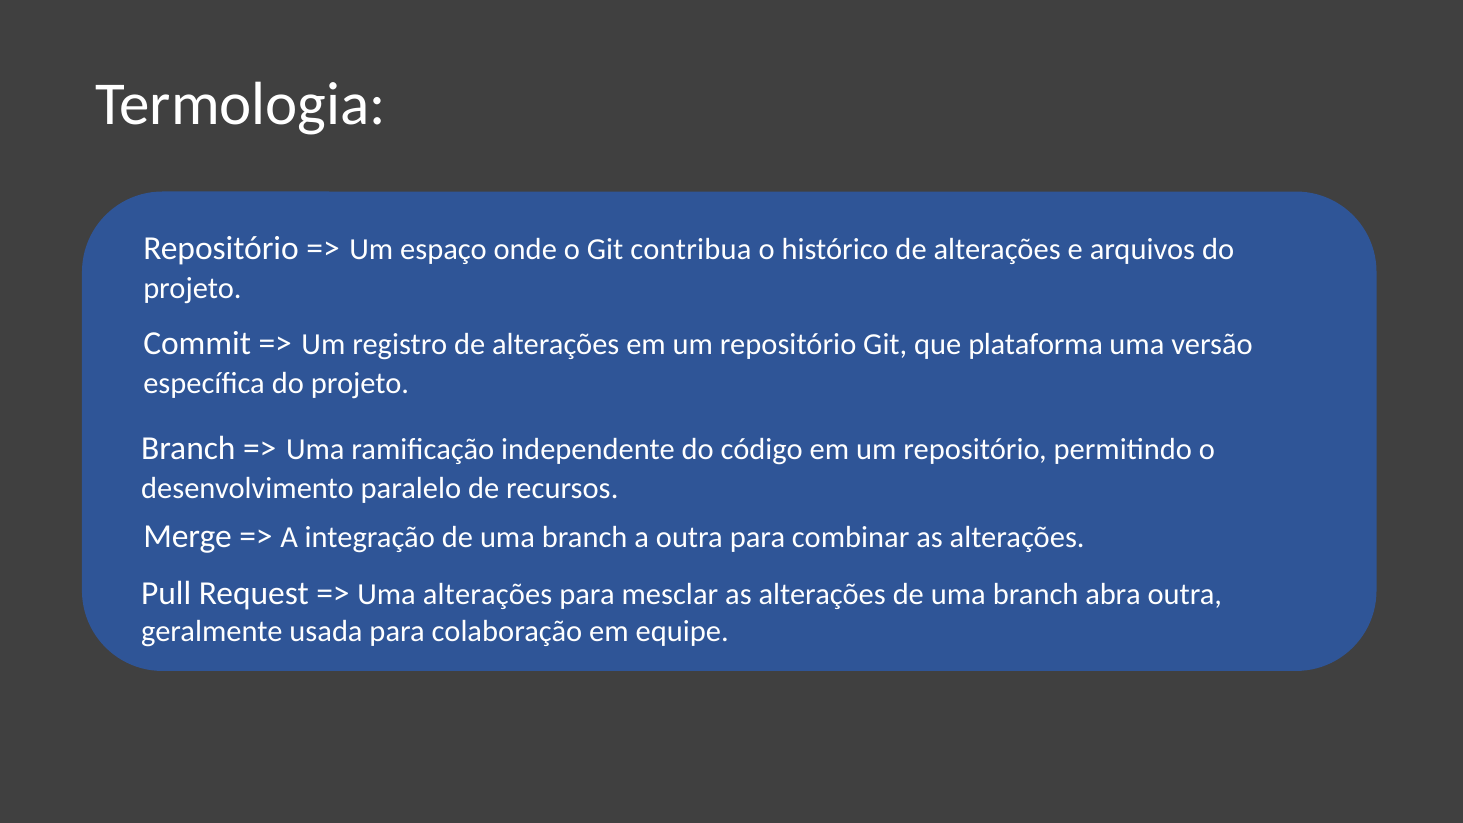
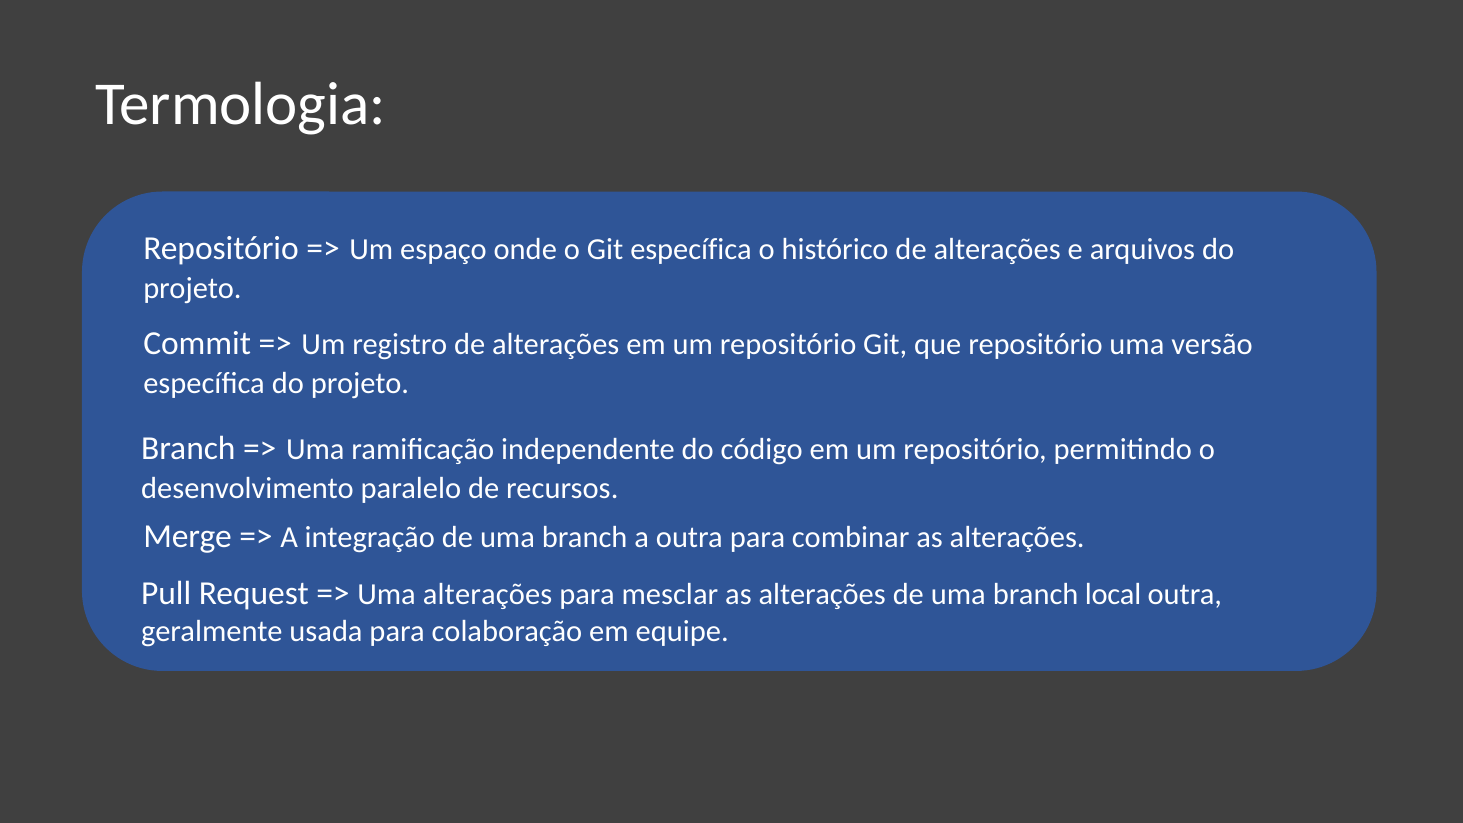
Git contribua: contribua -> específica
que plataforma: plataforma -> repositório
abra: abra -> local
